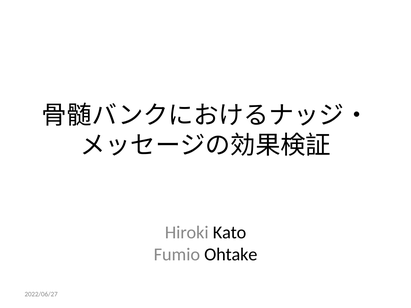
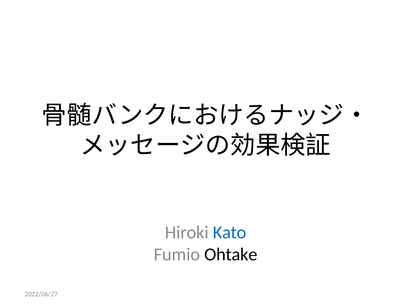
Kato colour: black -> blue
